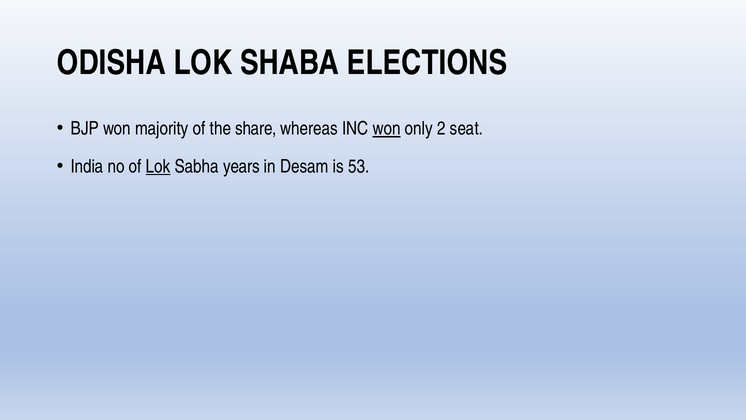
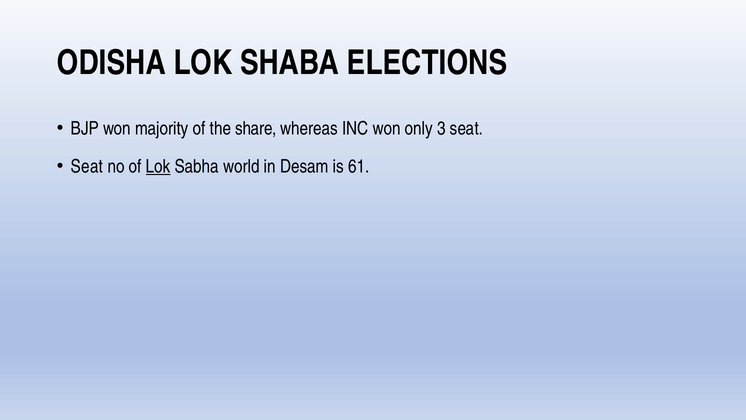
won at (387, 129) underline: present -> none
2: 2 -> 3
India at (87, 166): India -> Seat
years: years -> world
53: 53 -> 61
